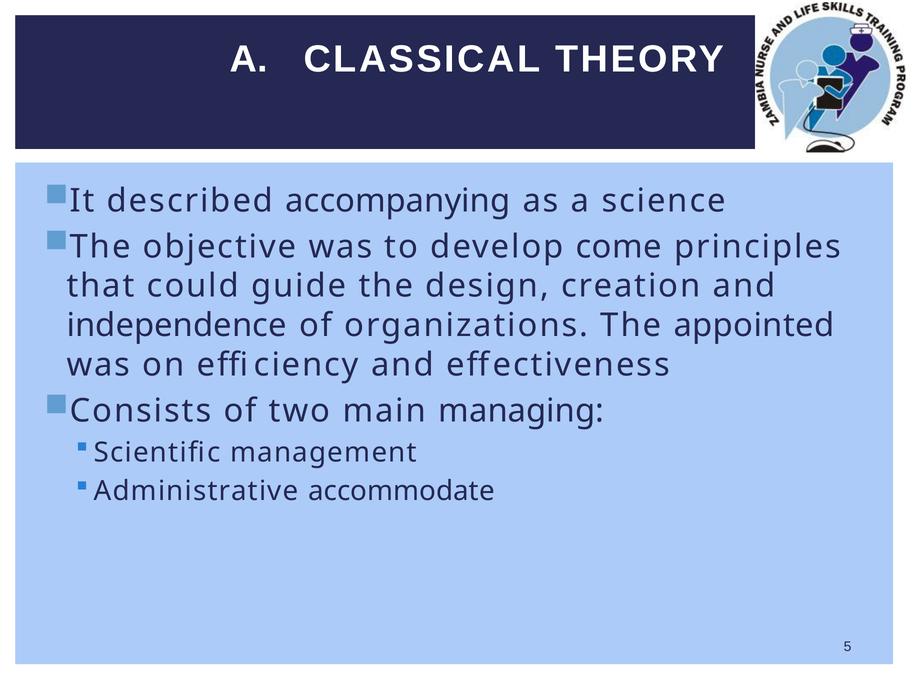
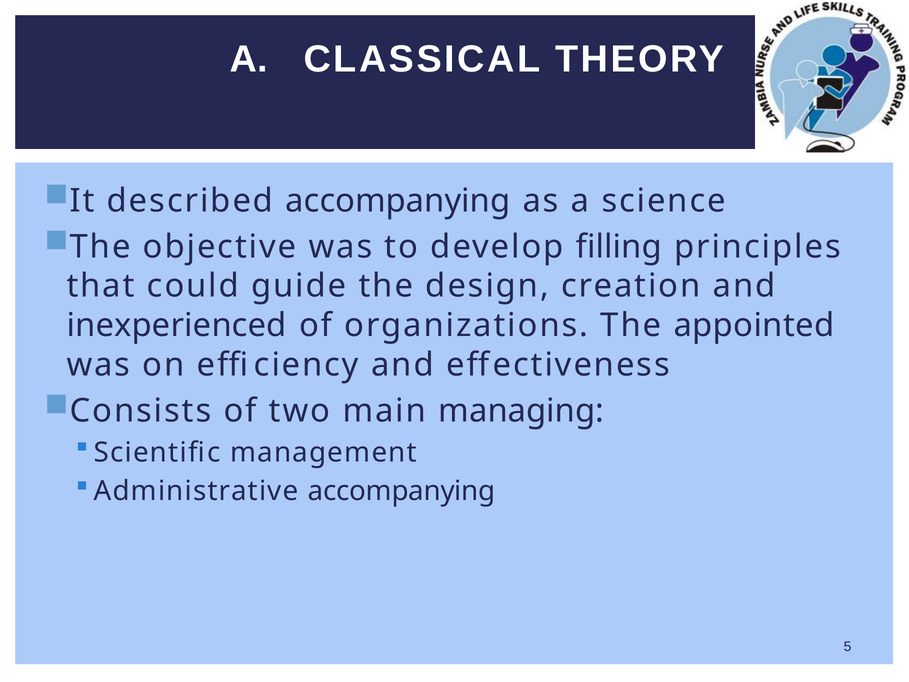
come: come -> filling
independence: independence -> inexperienced
Administrative accommodate: accommodate -> accompanying
